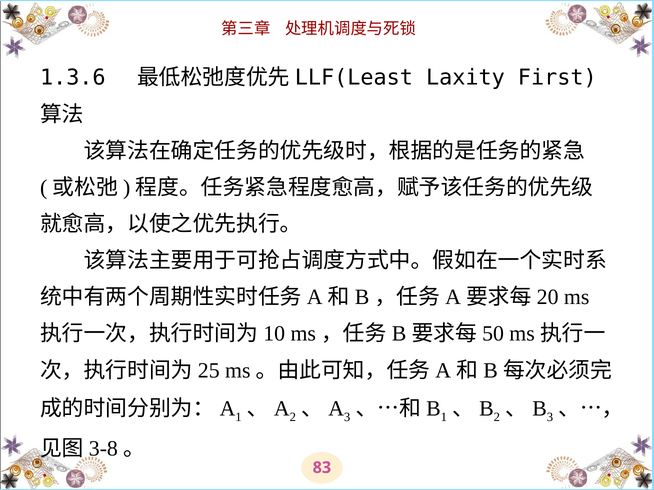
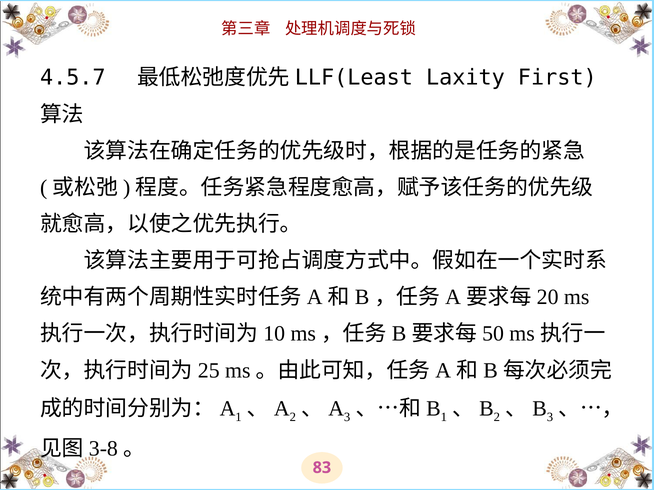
1.3.6: 1.3.6 -> 4.5.7
